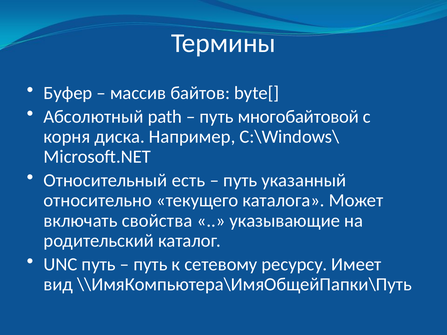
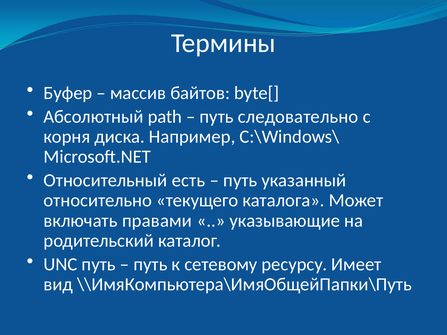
многобайтовой: многобайтовой -> следовательно
свойства: свойства -> правами
